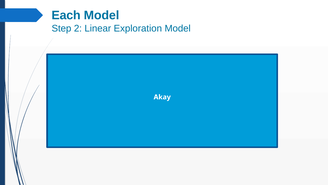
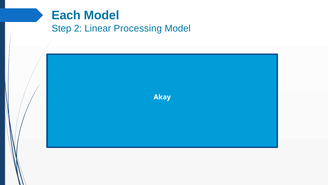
Exploration: Exploration -> Processing
